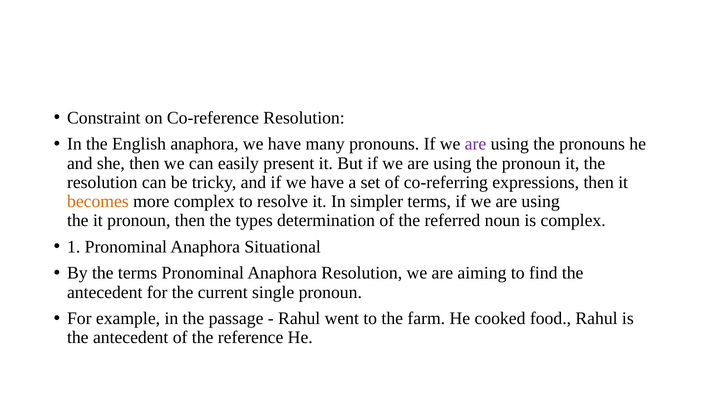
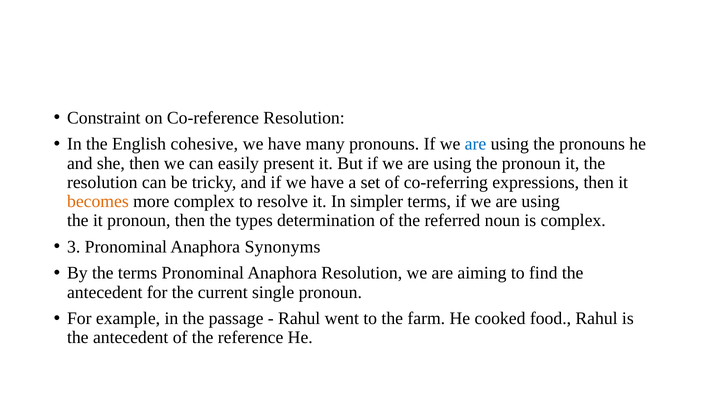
English anaphora: anaphora -> cohesive
are at (475, 144) colour: purple -> blue
1: 1 -> 3
Situational: Situational -> Synonyms
